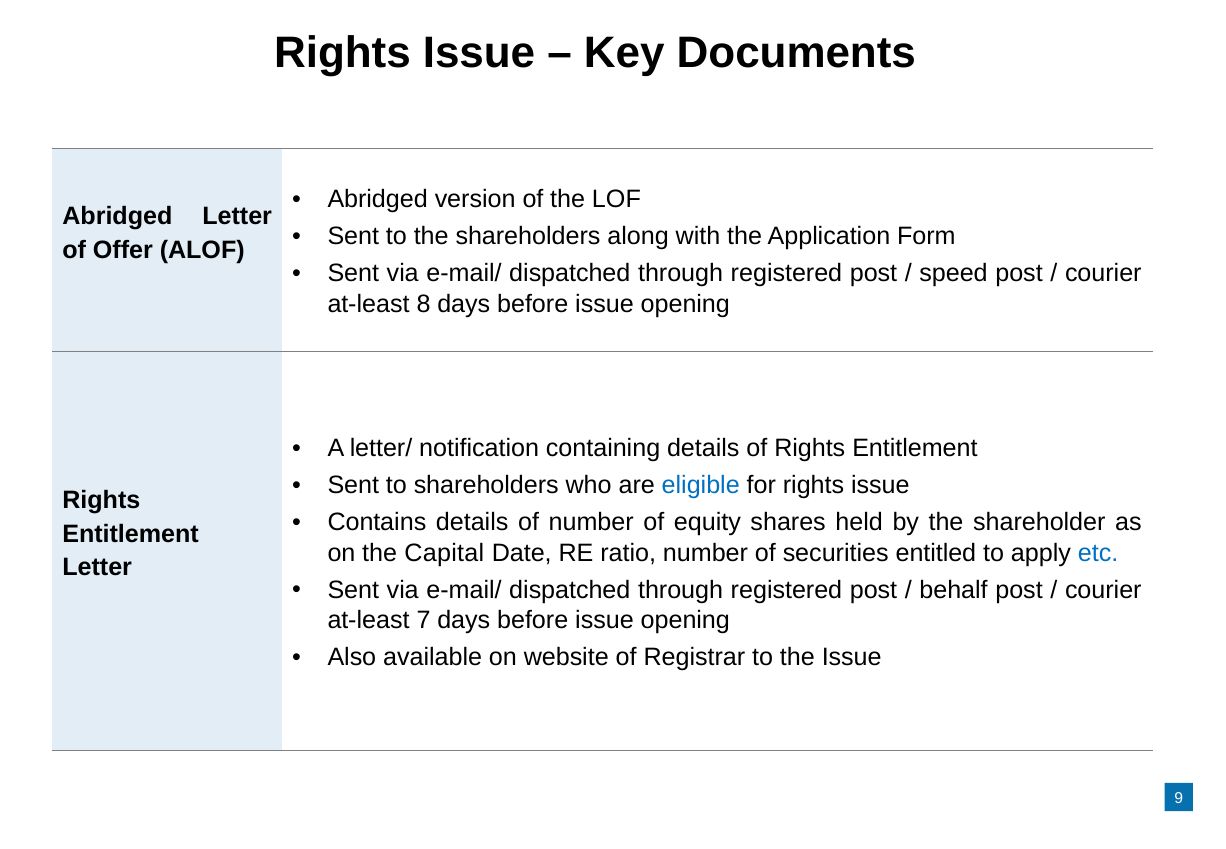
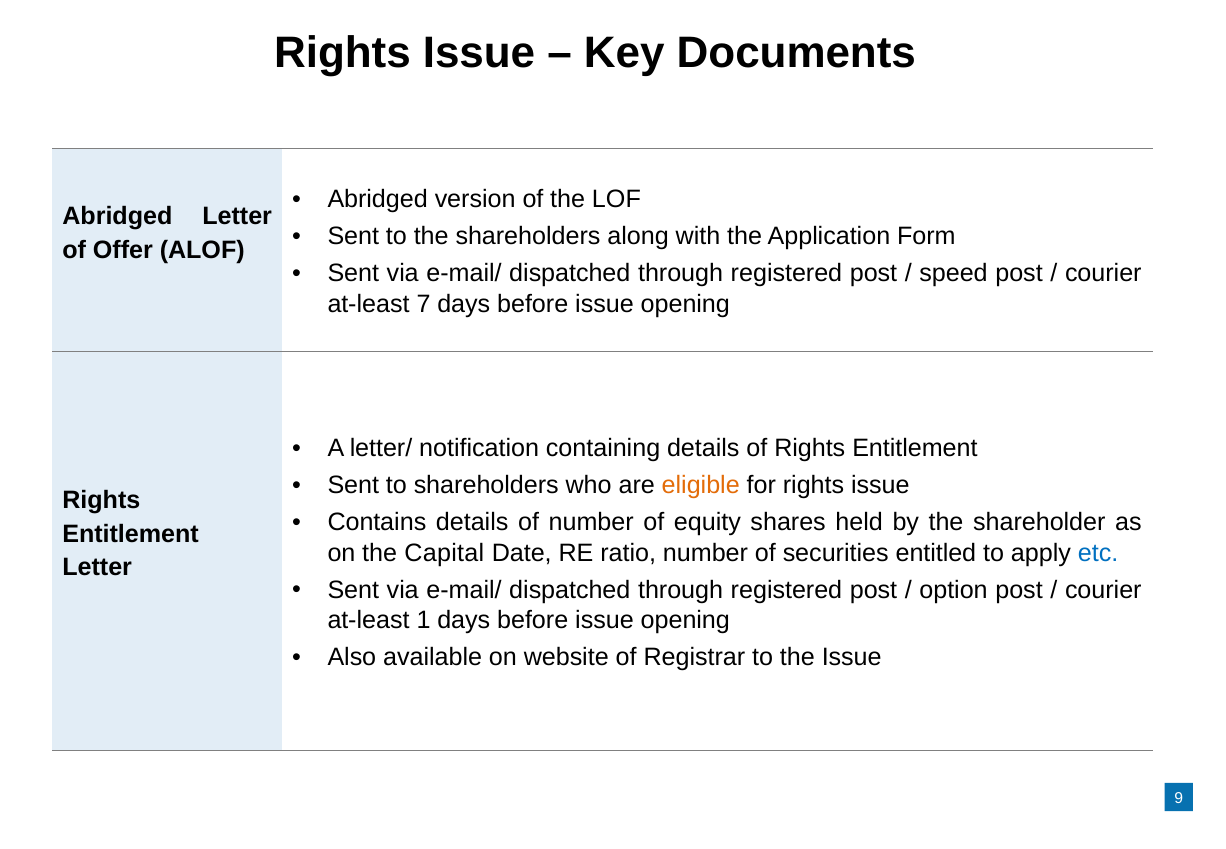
8: 8 -> 7
eligible colour: blue -> orange
behalf: behalf -> option
7: 7 -> 1
